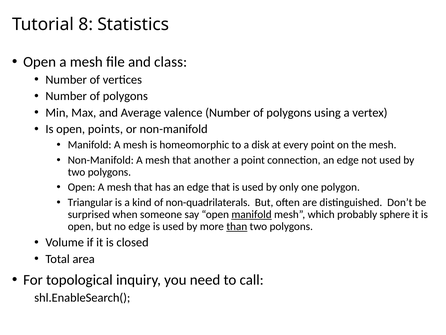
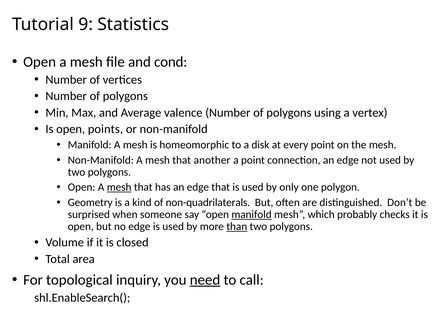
8: 8 -> 9
class: class -> cond
mesh at (119, 187) underline: none -> present
Triangular: Triangular -> Geometry
sphere: sphere -> checks
need underline: none -> present
